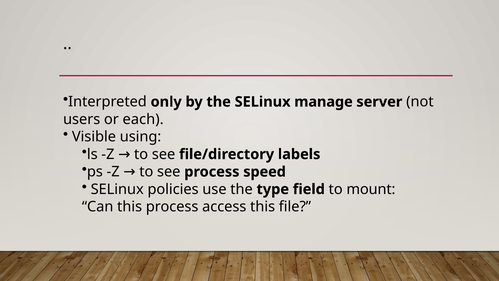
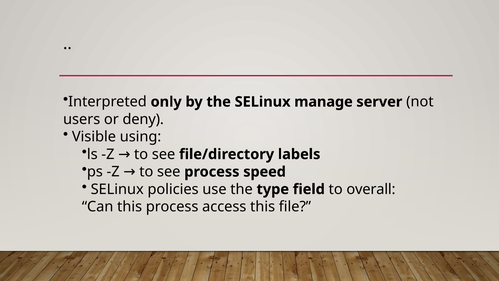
each: each -> deny
mount: mount -> overall
